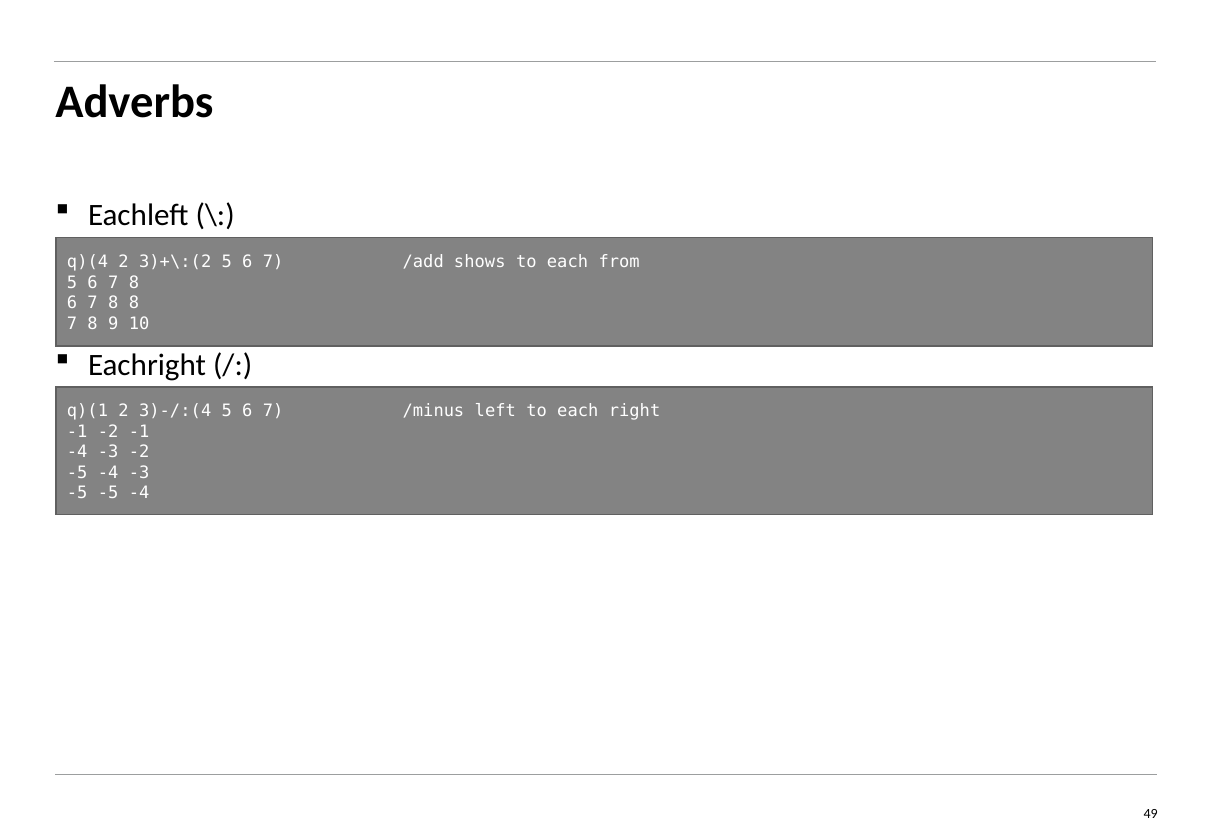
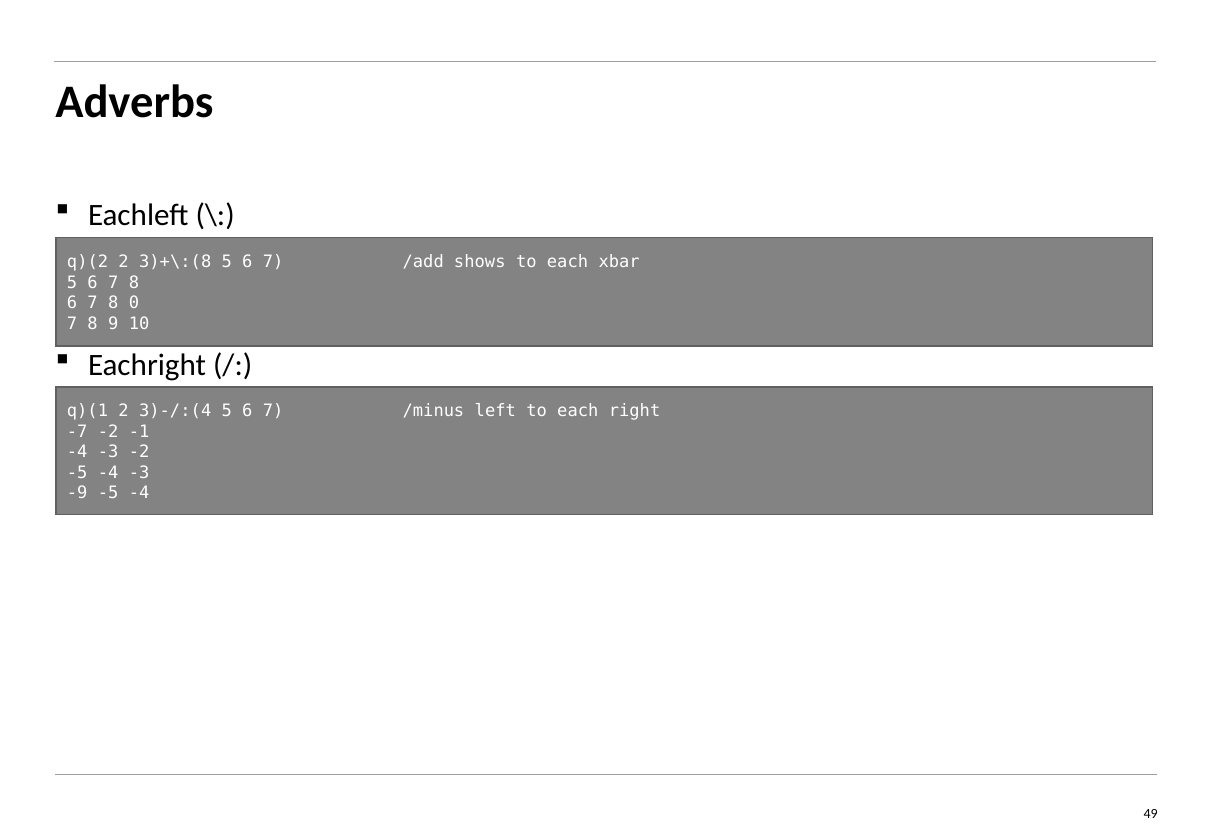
q)(4: q)(4 -> q)(2
3)+\:(2: 3)+\:(2 -> 3)+\:(8
from: from -> xbar
8 8: 8 -> 0
-1 at (77, 432): -1 -> -7
-5 at (77, 493): -5 -> -9
